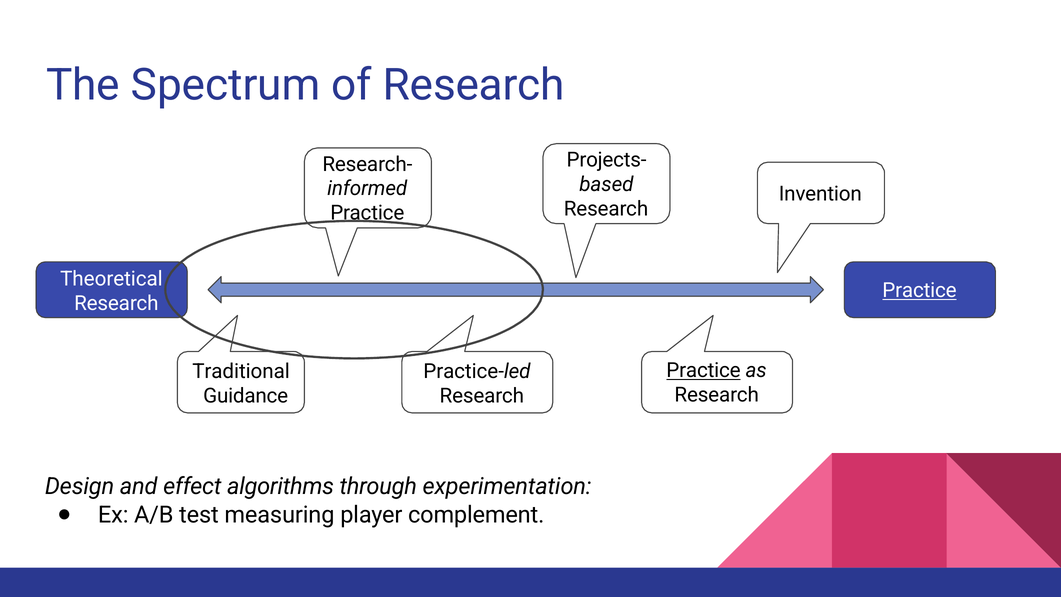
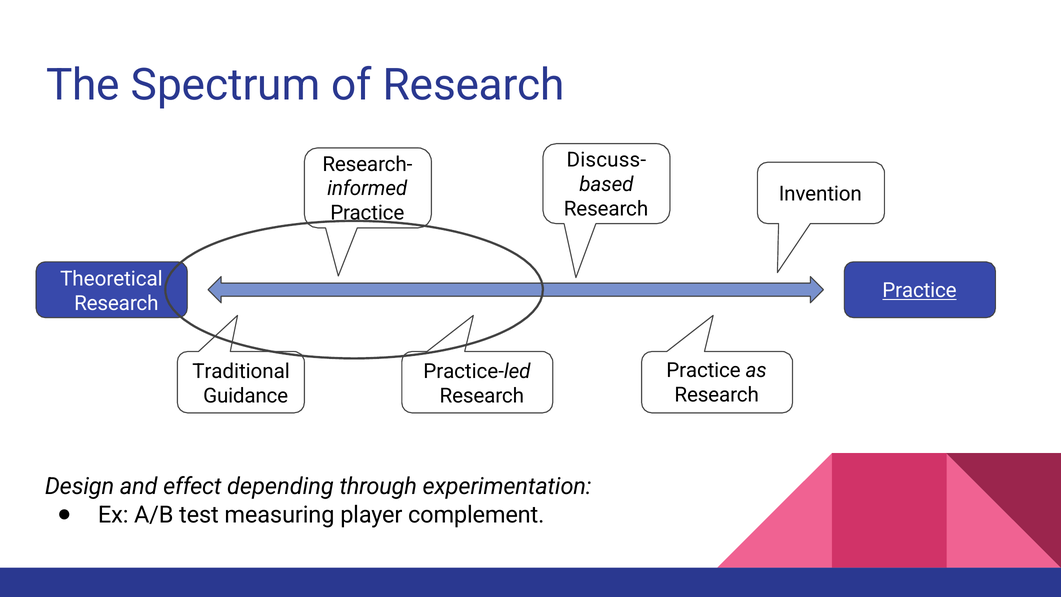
Projects-: Projects- -> Discuss-
Practice at (703, 371) underline: present -> none
algorithms: algorithms -> depending
